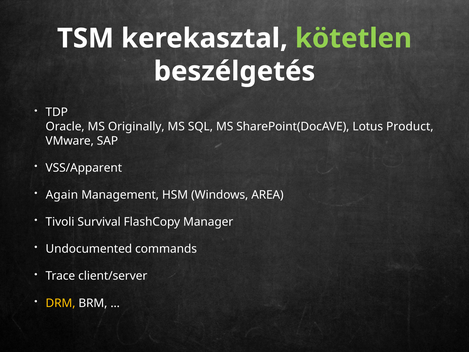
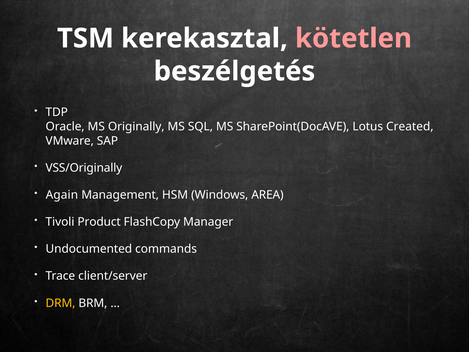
kötetlen colour: light green -> pink
Product: Product -> Created
VSS/Apparent: VSS/Apparent -> VSS/Originally
Survival: Survival -> Product
